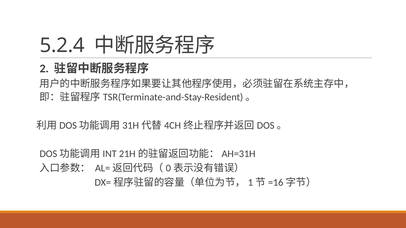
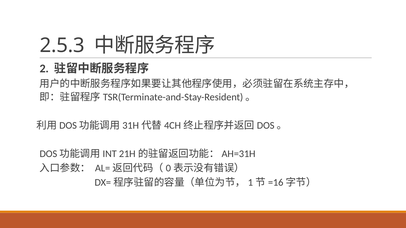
5.2.4: 5.2.4 -> 2.5.3
